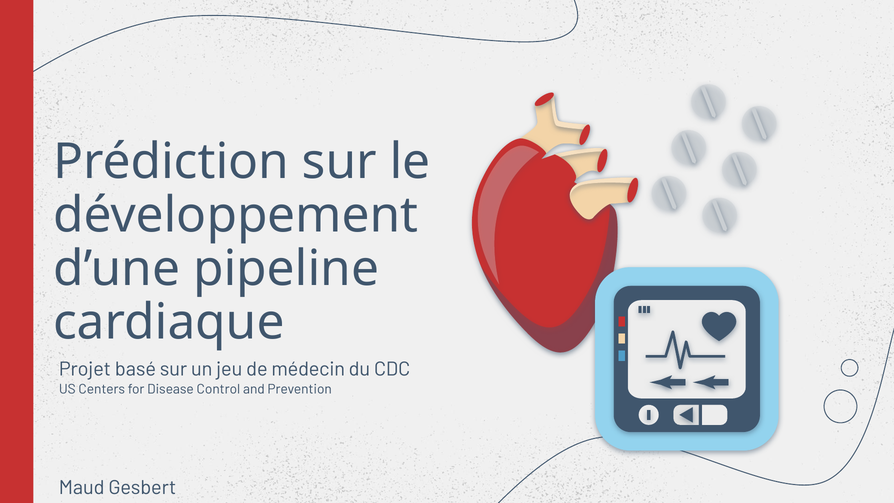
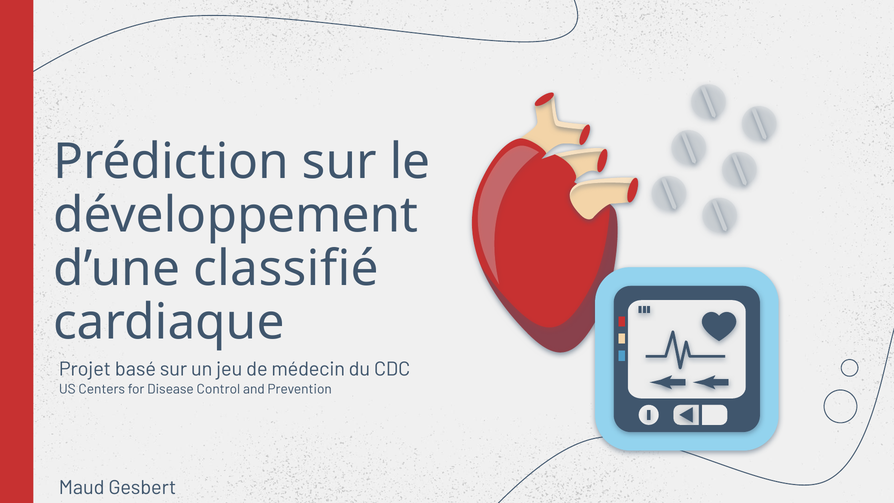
pipeline: pipeline -> classifié
